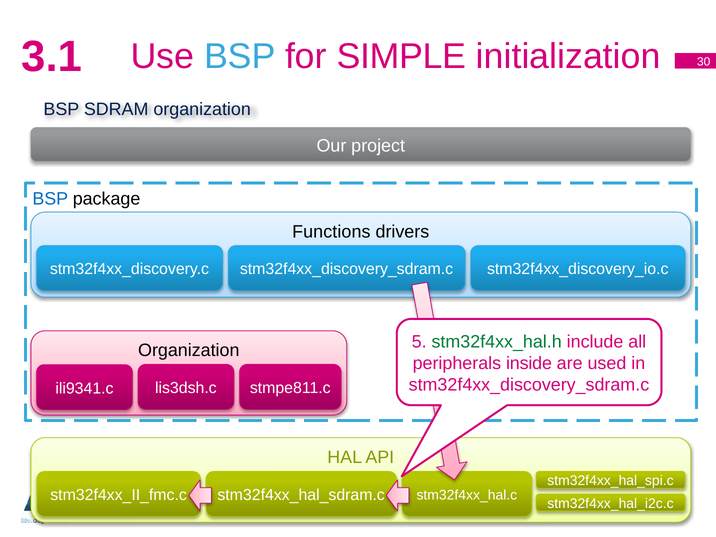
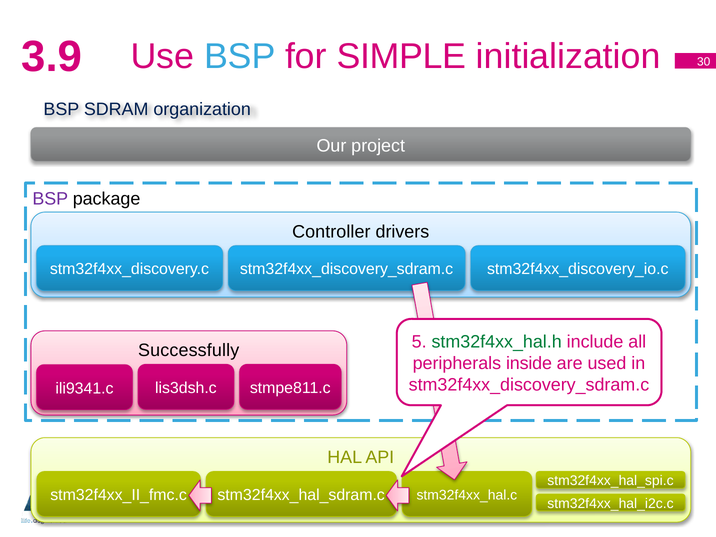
3.1: 3.1 -> 3.9
BSP at (50, 199) colour: blue -> purple
Functions: Functions -> Controller
Organization at (189, 350): Organization -> Successfully
